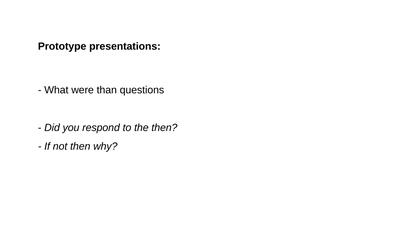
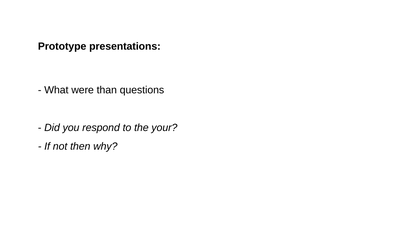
the then: then -> your
